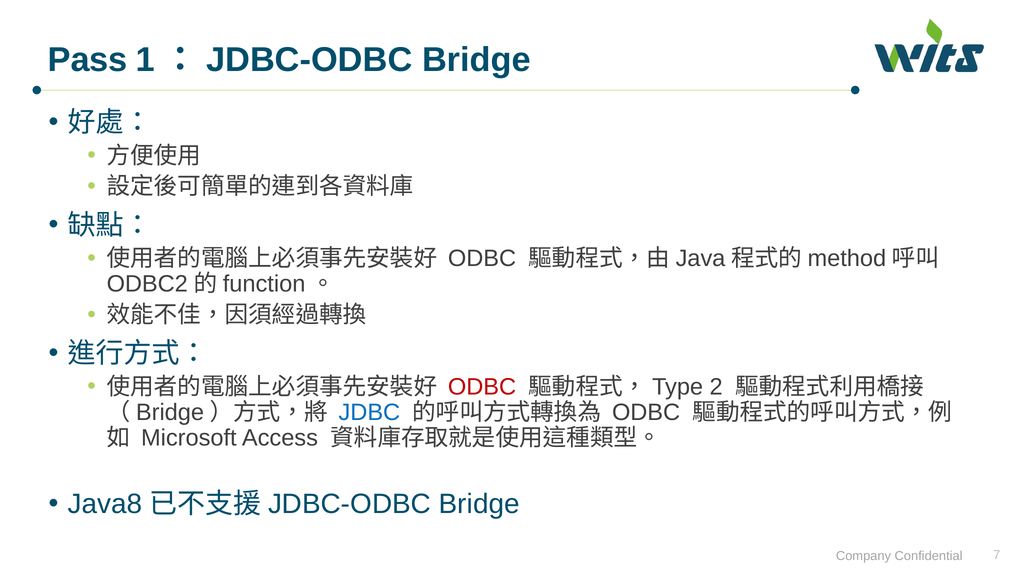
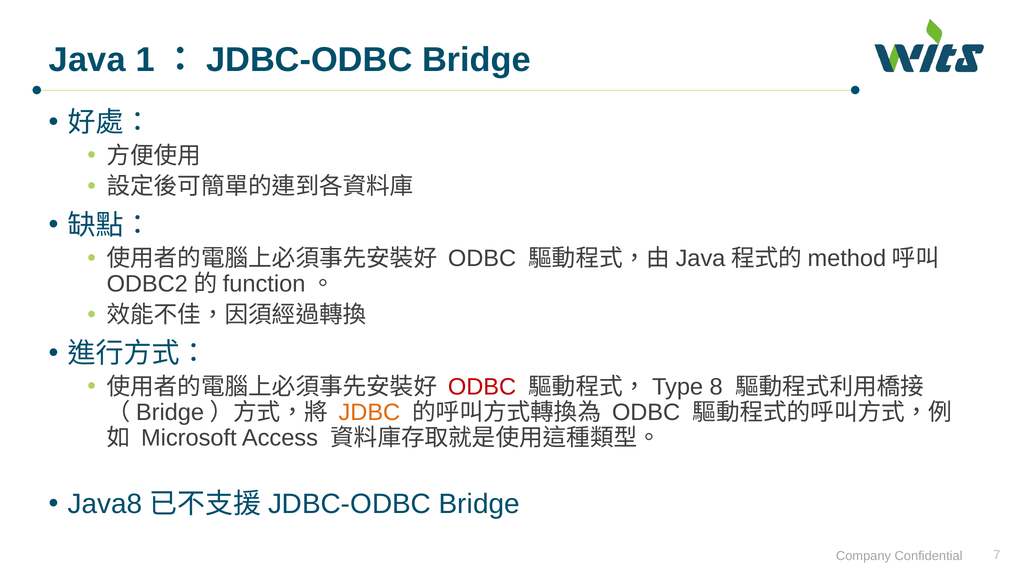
Pass: Pass -> Java
2: 2 -> 8
JDBC colour: blue -> orange
